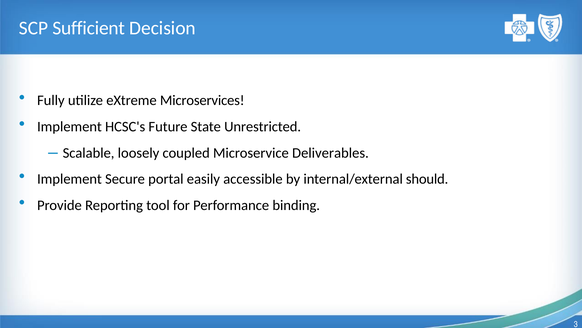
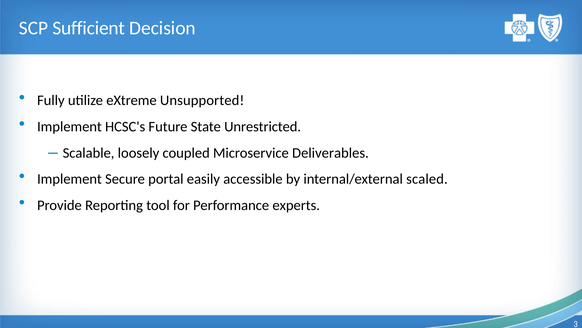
Microservices: Microservices -> Unsupported
should: should -> scaled
binding: binding -> experts
